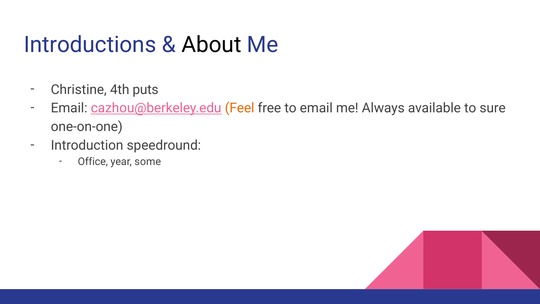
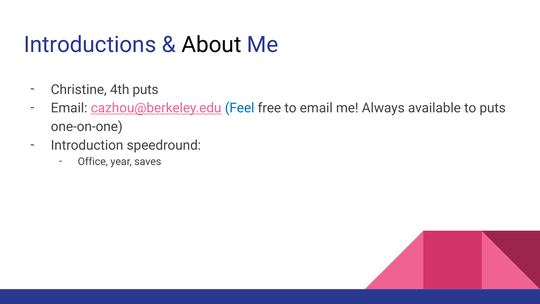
Feel colour: orange -> blue
to sure: sure -> puts
some: some -> saves
